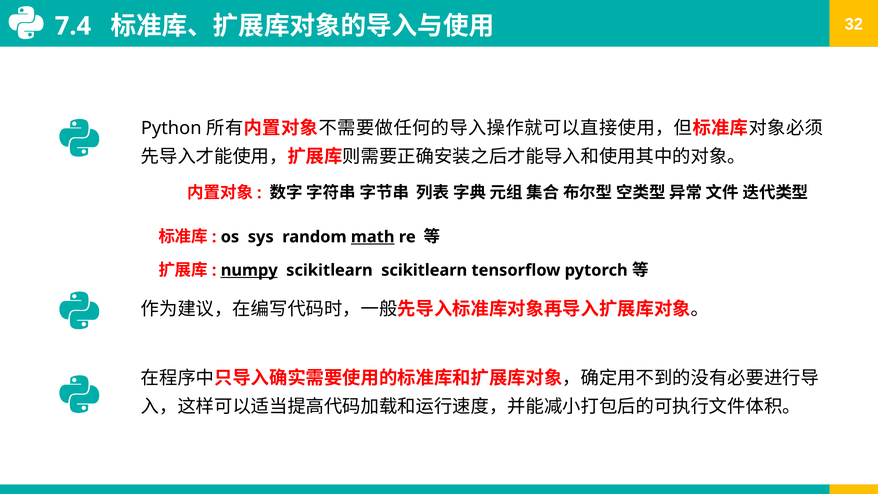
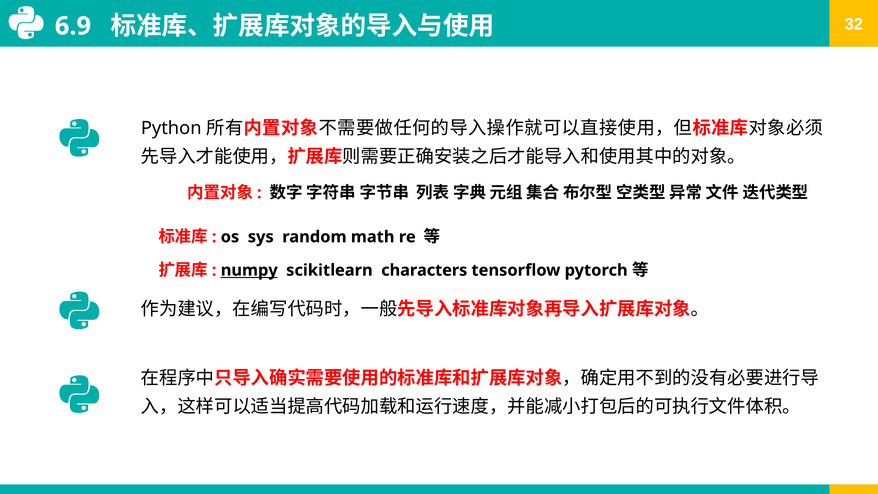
7.4: 7.4 -> 6.9
math underline: present -> none
scikitlearn scikitlearn: scikitlearn -> characters
